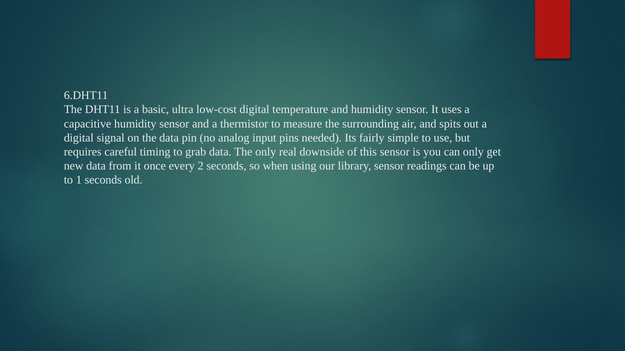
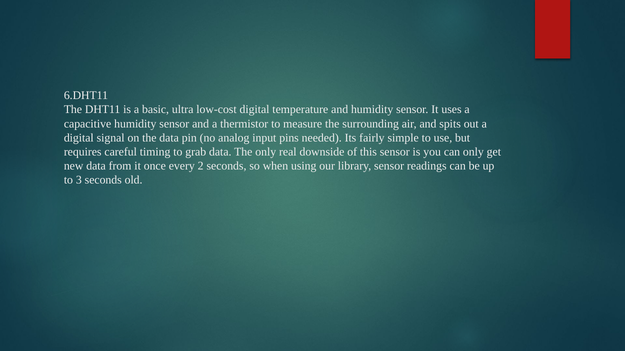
1: 1 -> 3
